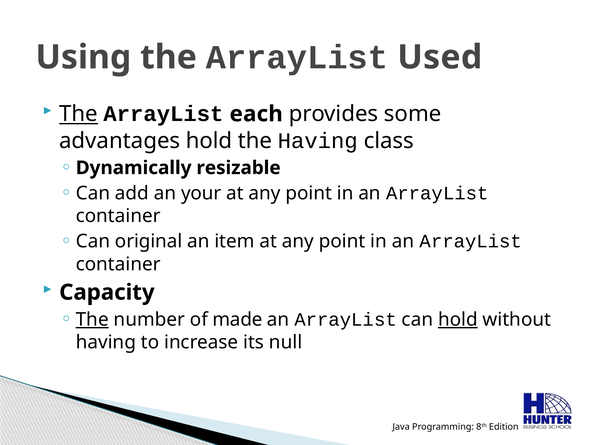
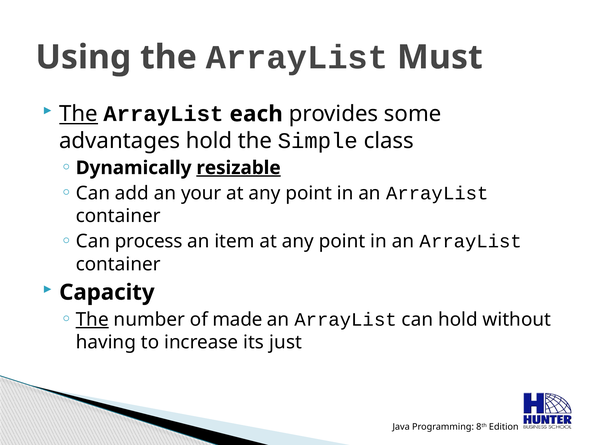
Used: Used -> Must
the Having: Having -> Simple
resizable underline: none -> present
original: original -> process
hold at (458, 319) underline: present -> none
null: null -> just
